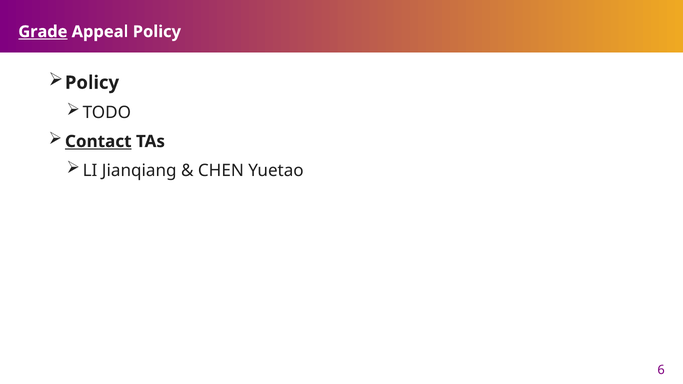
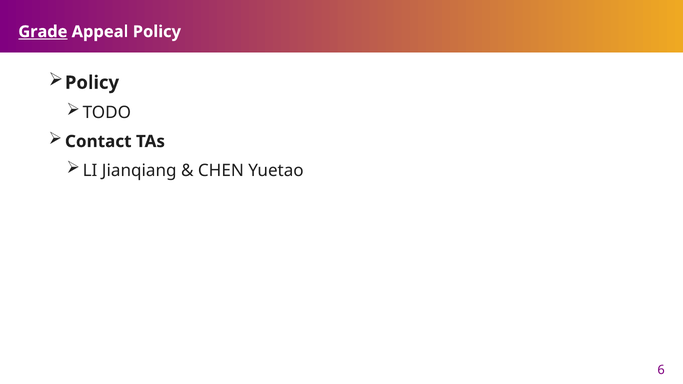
Contact underline: present -> none
